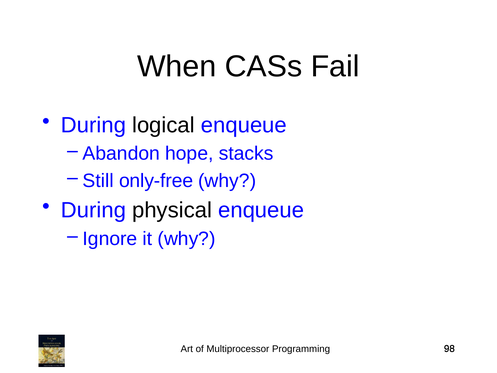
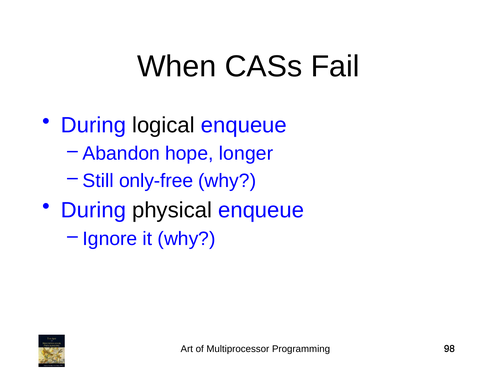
stacks: stacks -> longer
